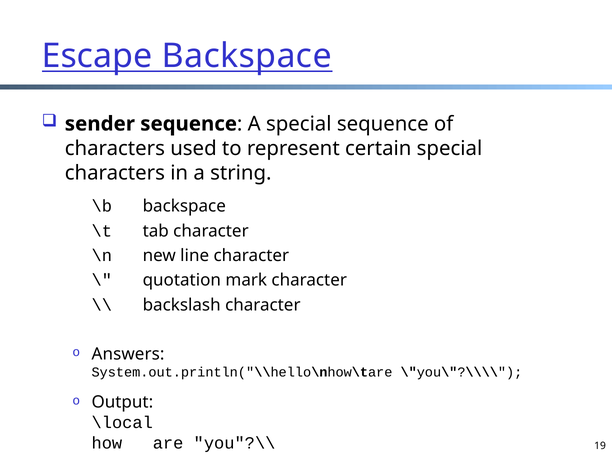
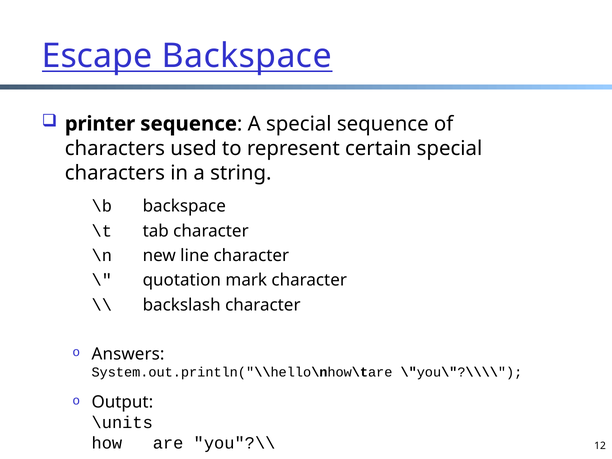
sender: sender -> printer
\local: \local -> \units
19: 19 -> 12
